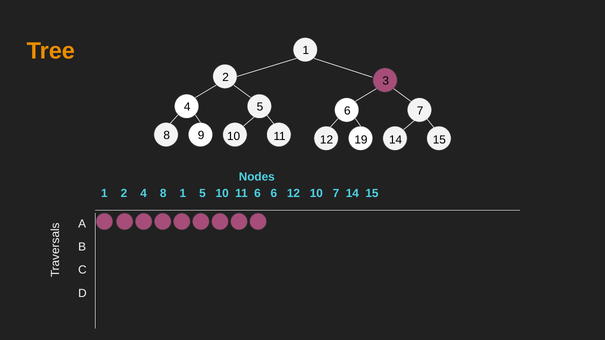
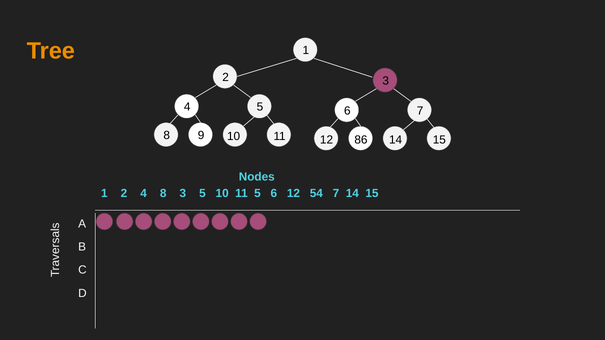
19: 19 -> 86
8 1: 1 -> 3
11 6: 6 -> 5
12 10: 10 -> 54
